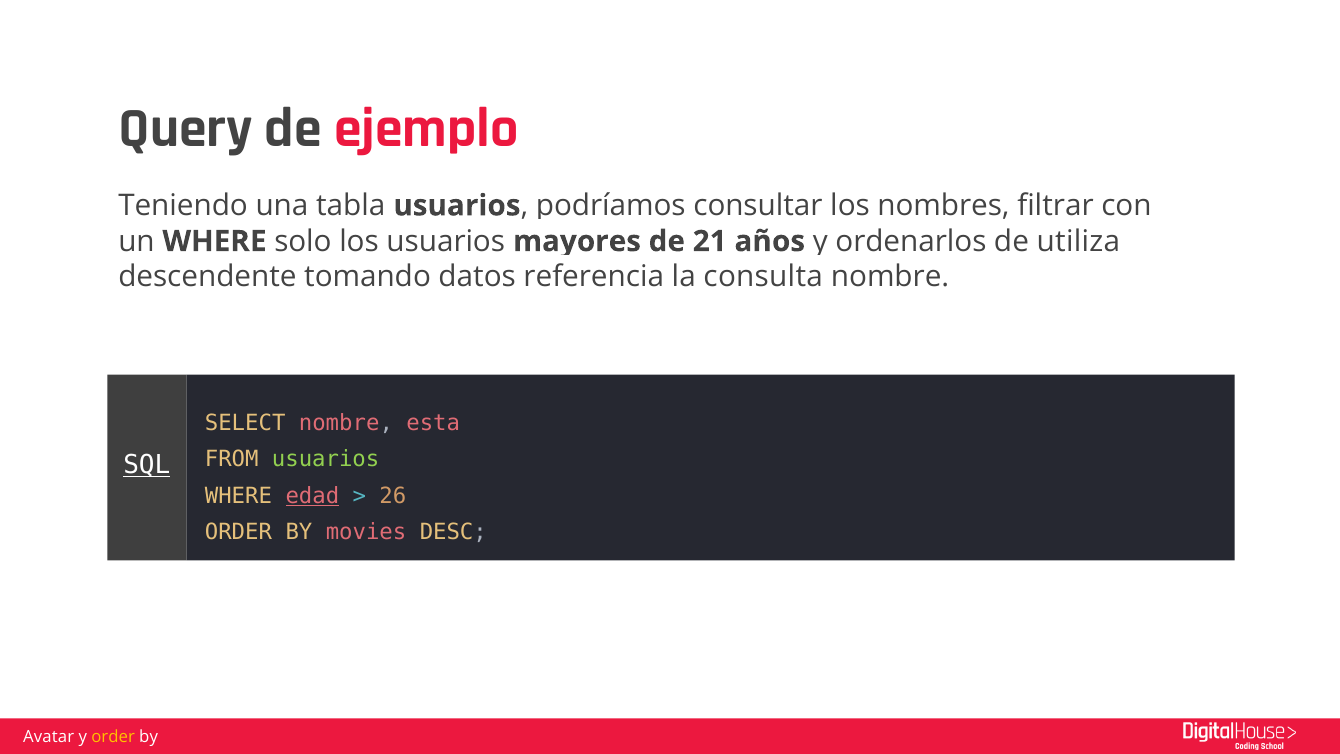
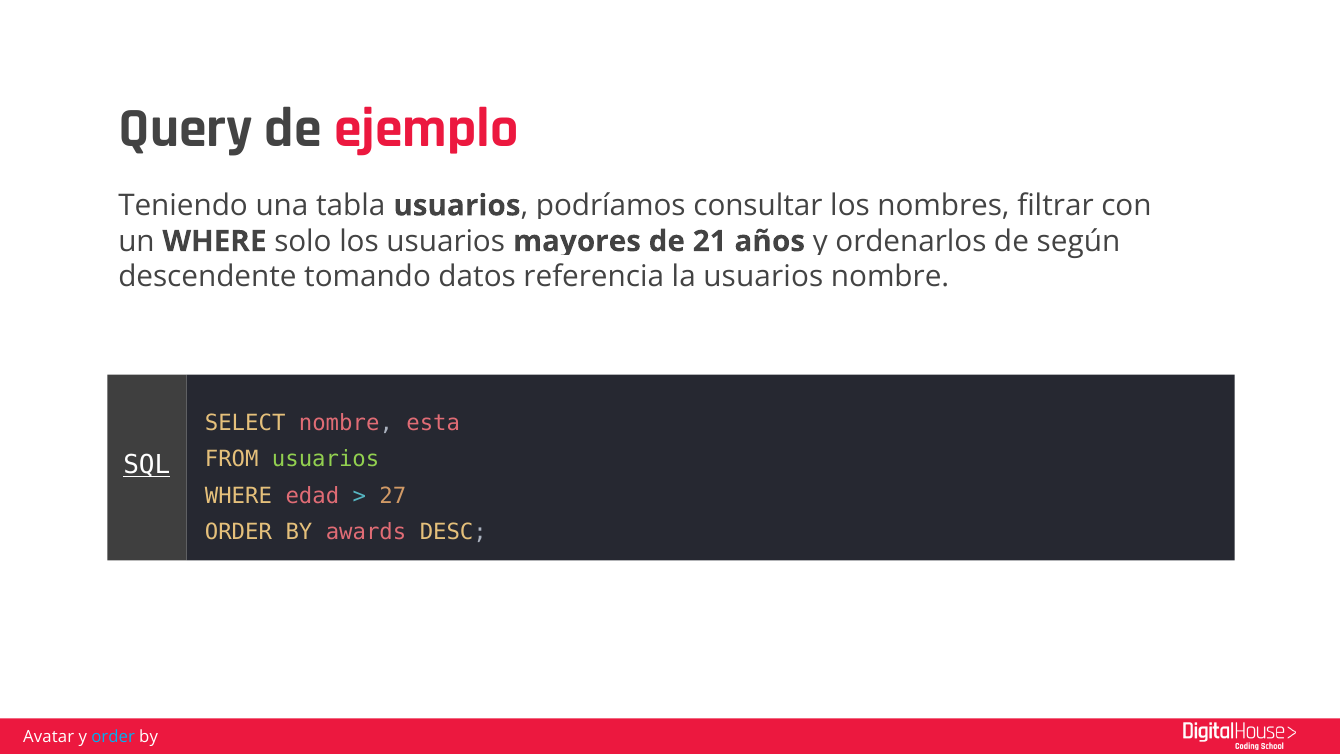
utiliza: utiliza -> según
la consulta: consulta -> usuarios
edad underline: present -> none
26: 26 -> 27
movies: movies -> awards
order at (113, 737) colour: yellow -> light blue
